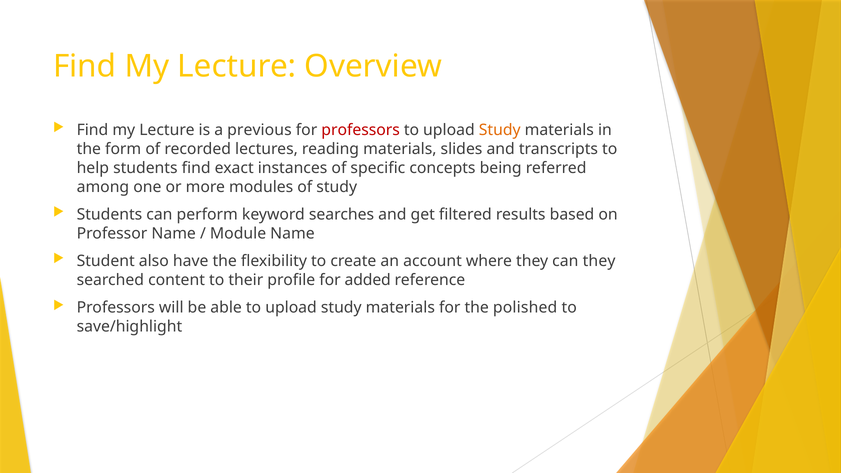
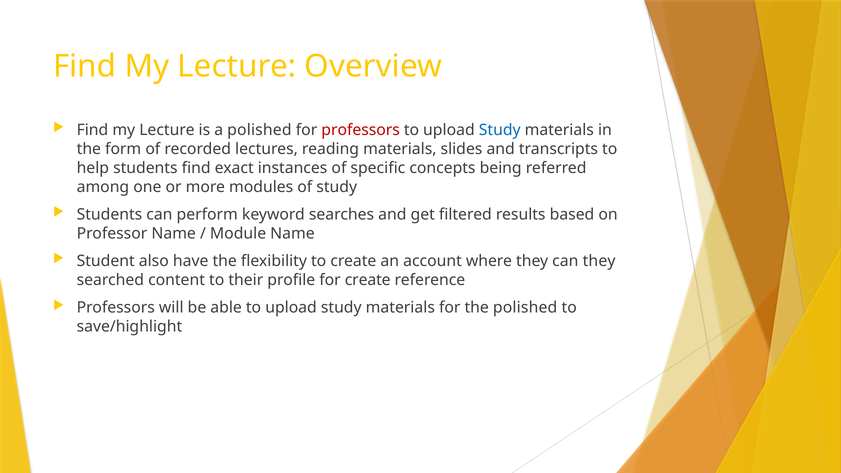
a previous: previous -> polished
Study at (500, 130) colour: orange -> blue
for added: added -> create
